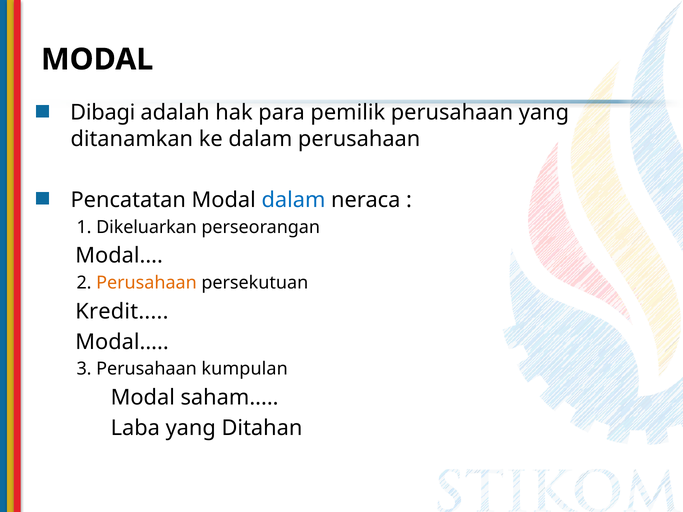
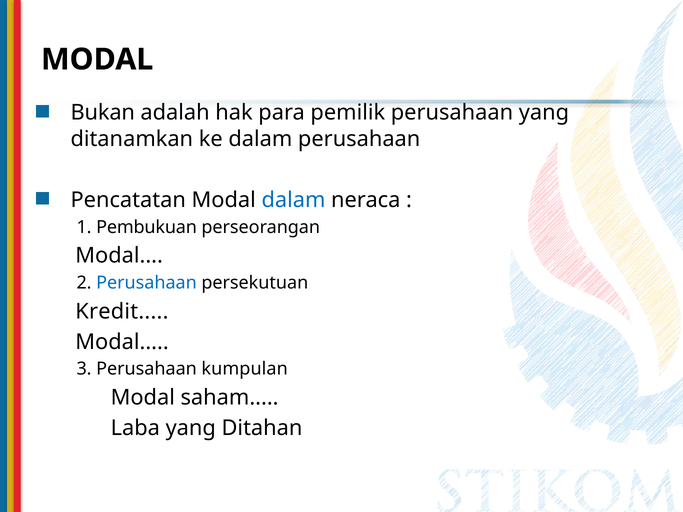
Dibagi: Dibagi -> Bukan
Dikeluarkan: Dikeluarkan -> Pembukuan
Perusahaan at (146, 283) colour: orange -> blue
